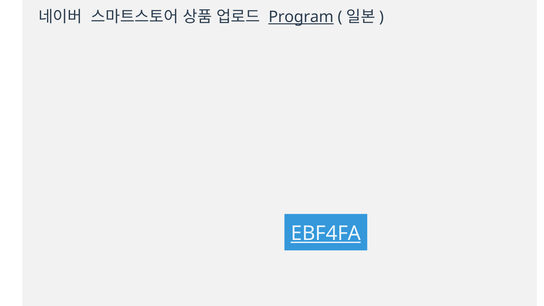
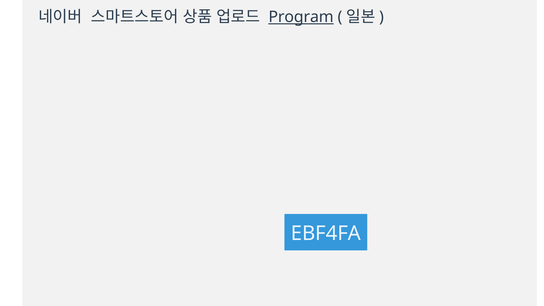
EBF4FA underline: present -> none
